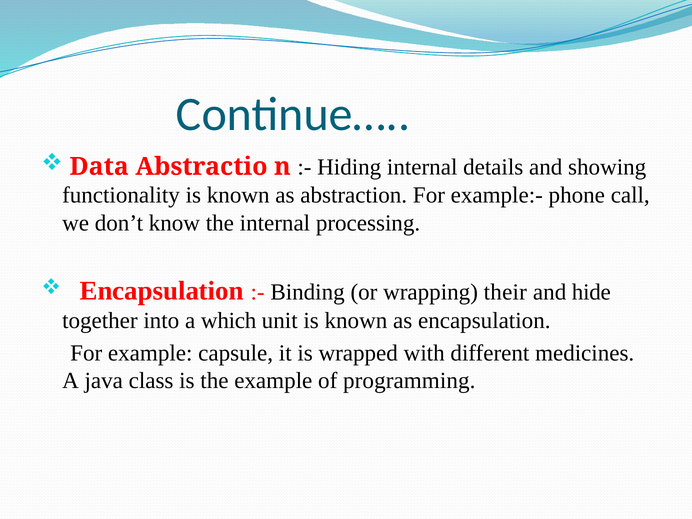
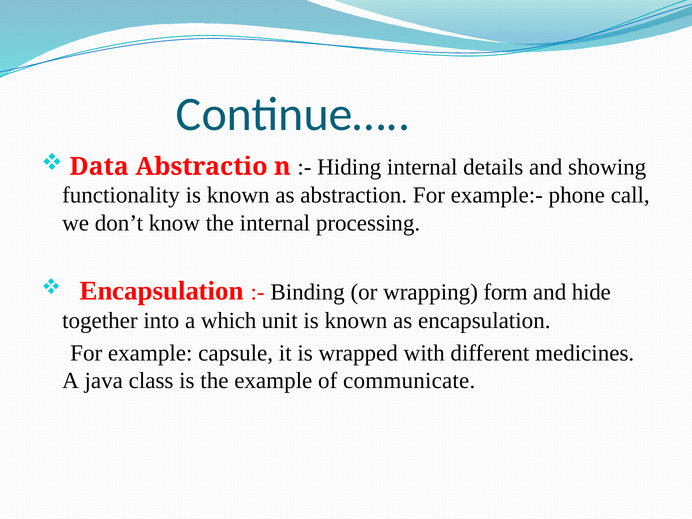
their: their -> form
programming: programming -> communicate
